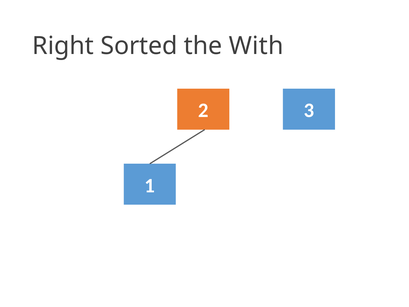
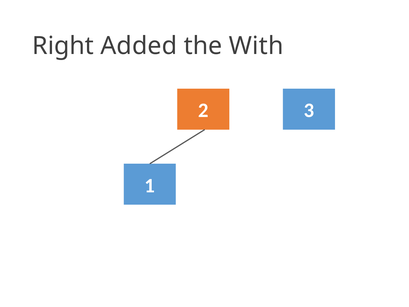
Sorted: Sorted -> Added
